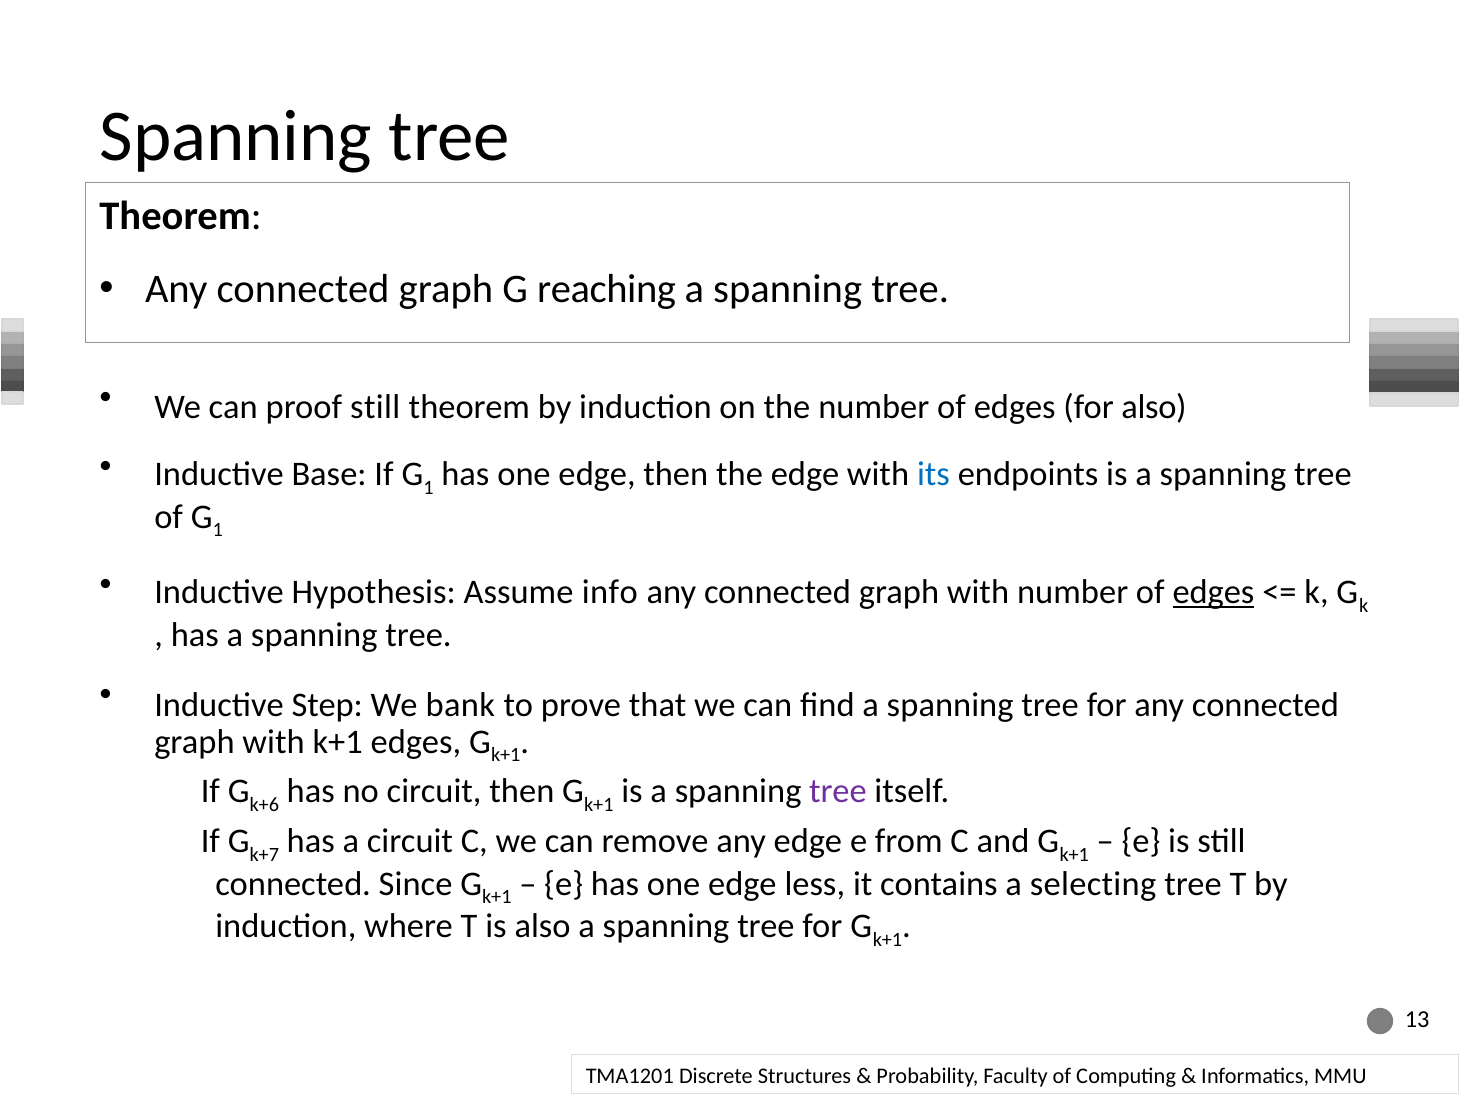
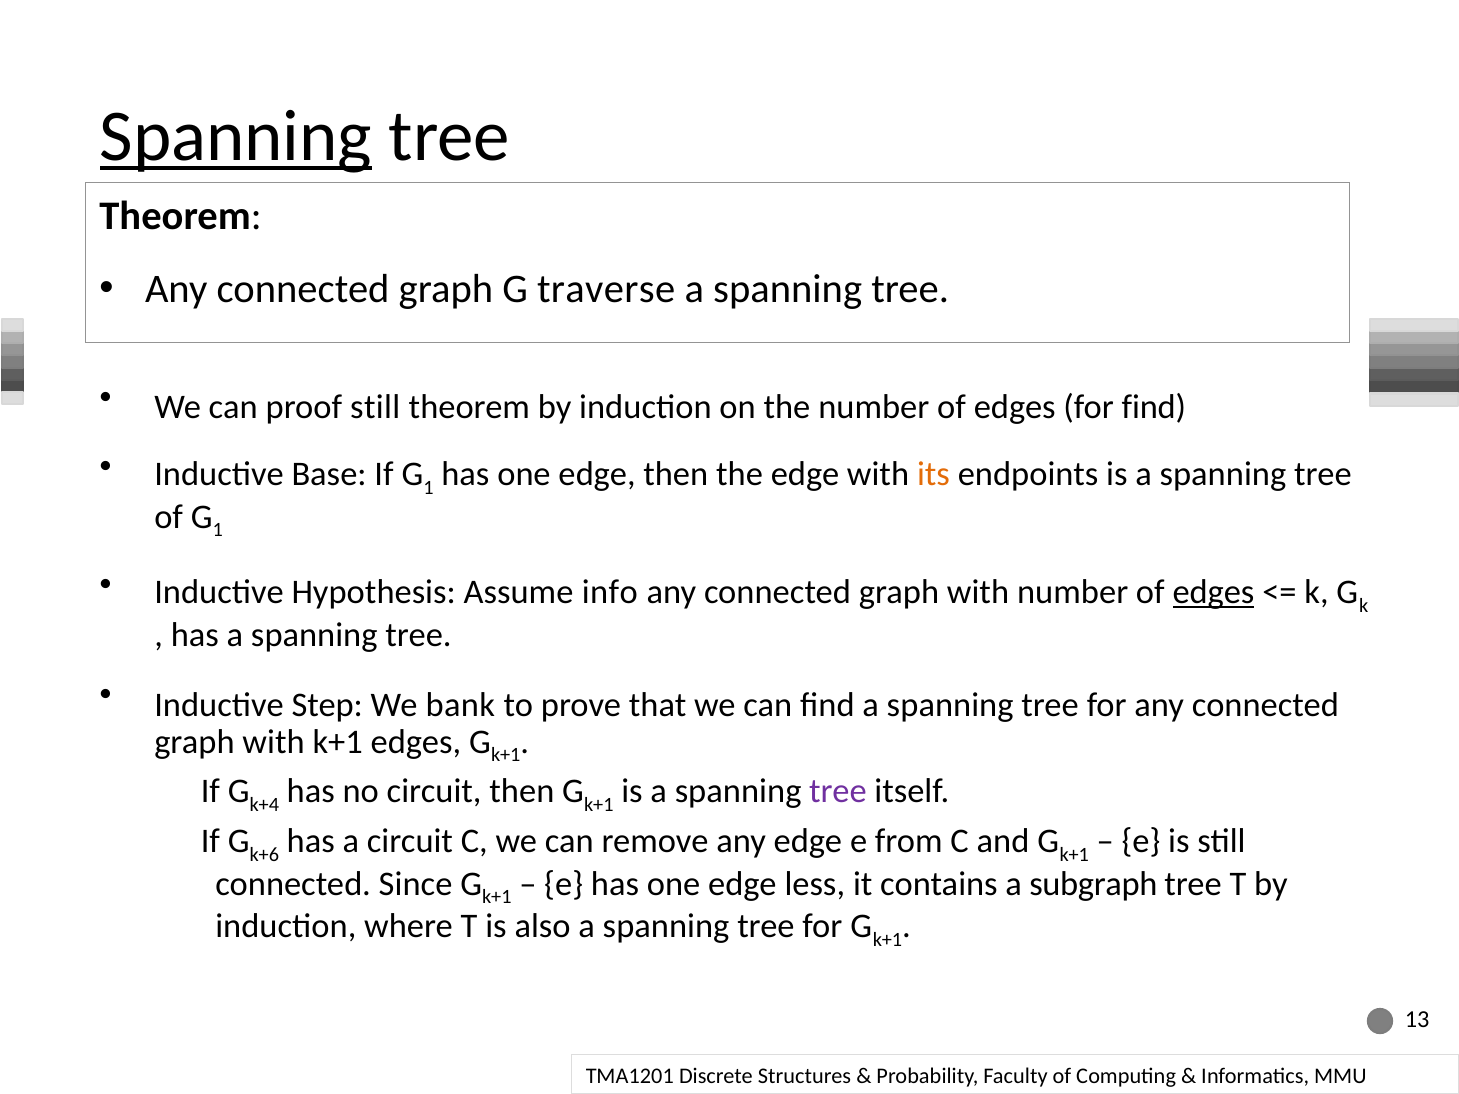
Spanning at (236, 136) underline: none -> present
reaching: reaching -> traverse
for also: also -> find
its colour: blue -> orange
k+6: k+6 -> k+4
k+7: k+7 -> k+6
selecting: selecting -> subgraph
